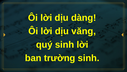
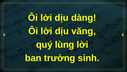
quý sinh: sinh -> lùng
